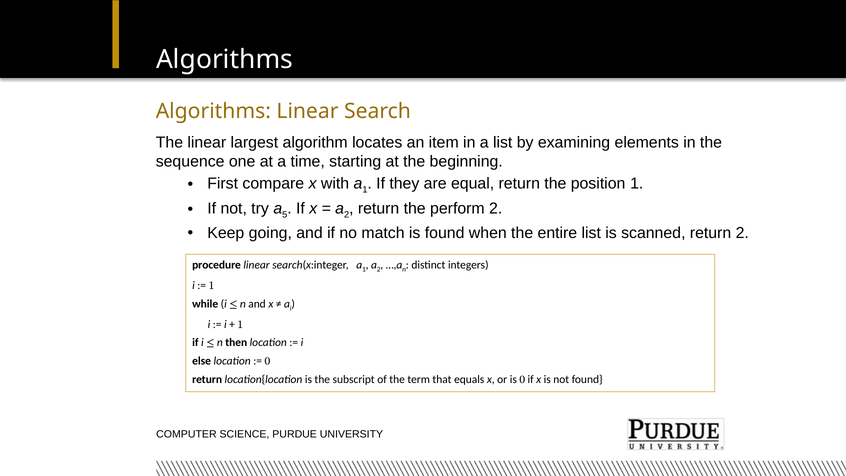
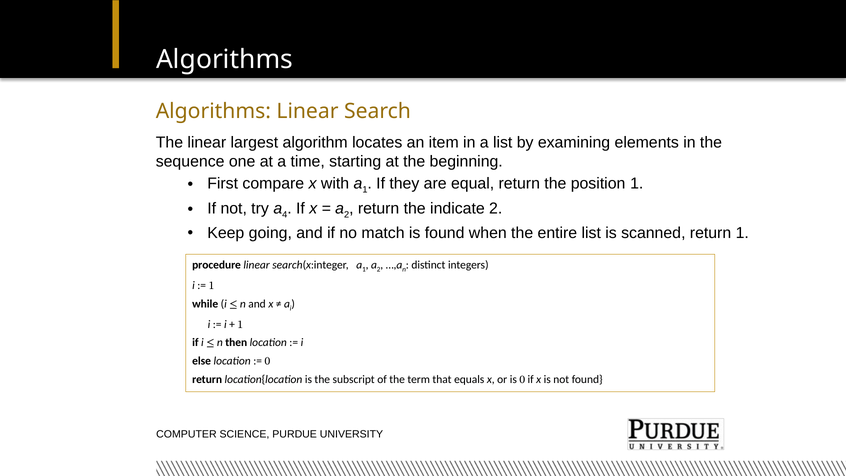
5: 5 -> 4
perform: perform -> indicate
return 2: 2 -> 1
